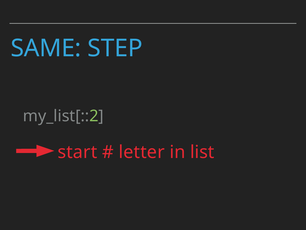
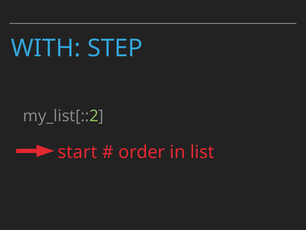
SAME: SAME -> WITH
letter: letter -> order
